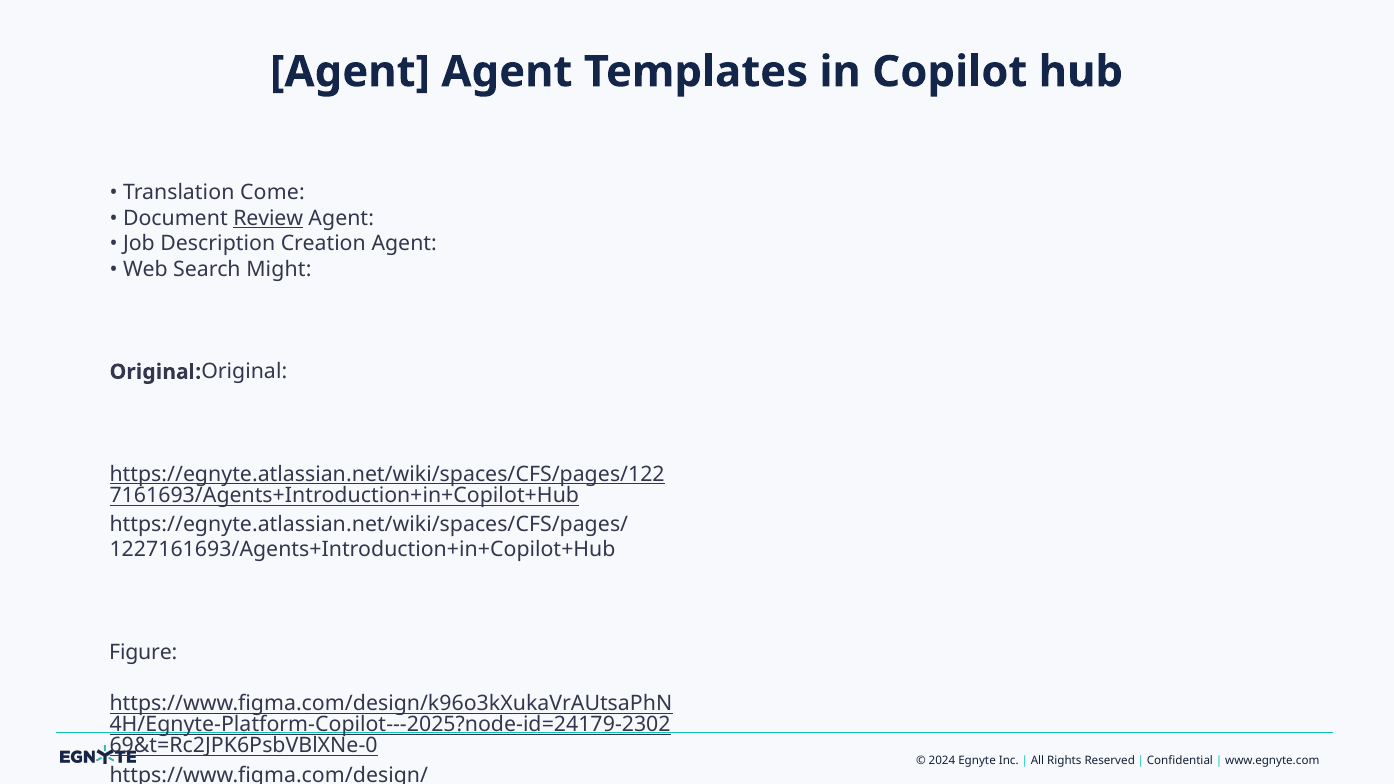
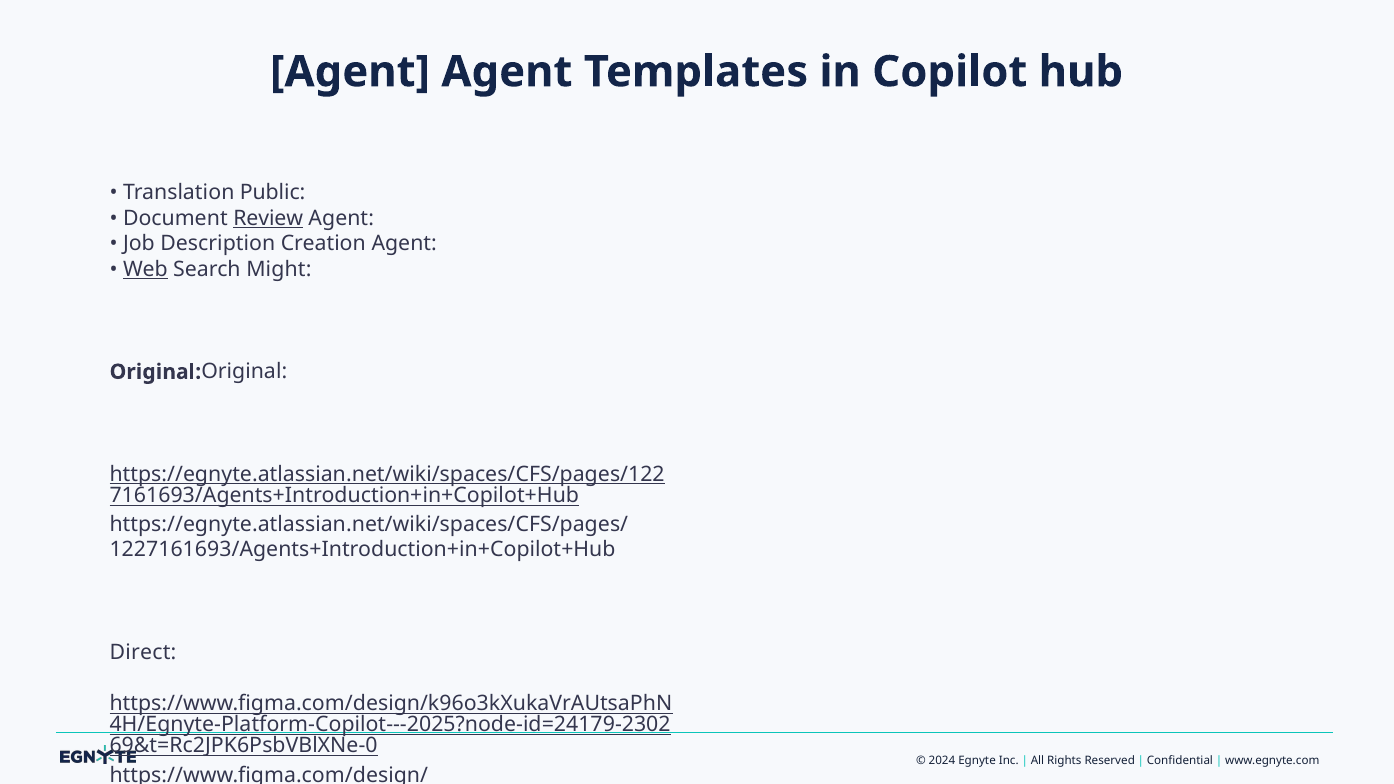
Come: Come -> Public
Web underline: none -> present
Figure: Figure -> Direct
